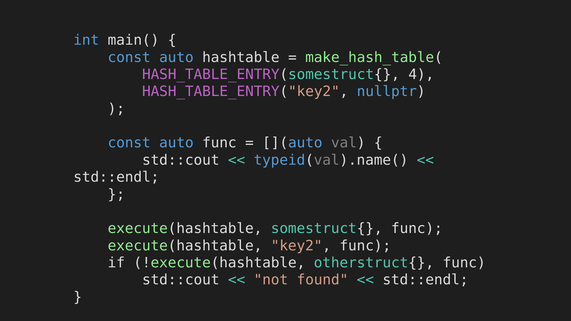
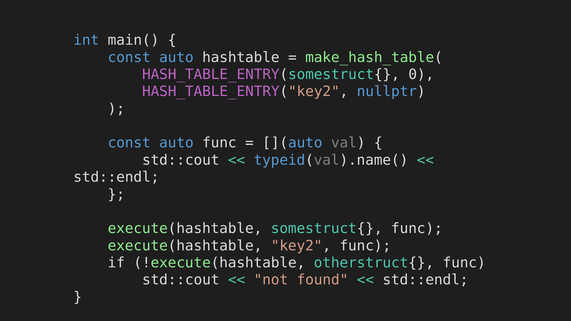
4: 4 -> 0
